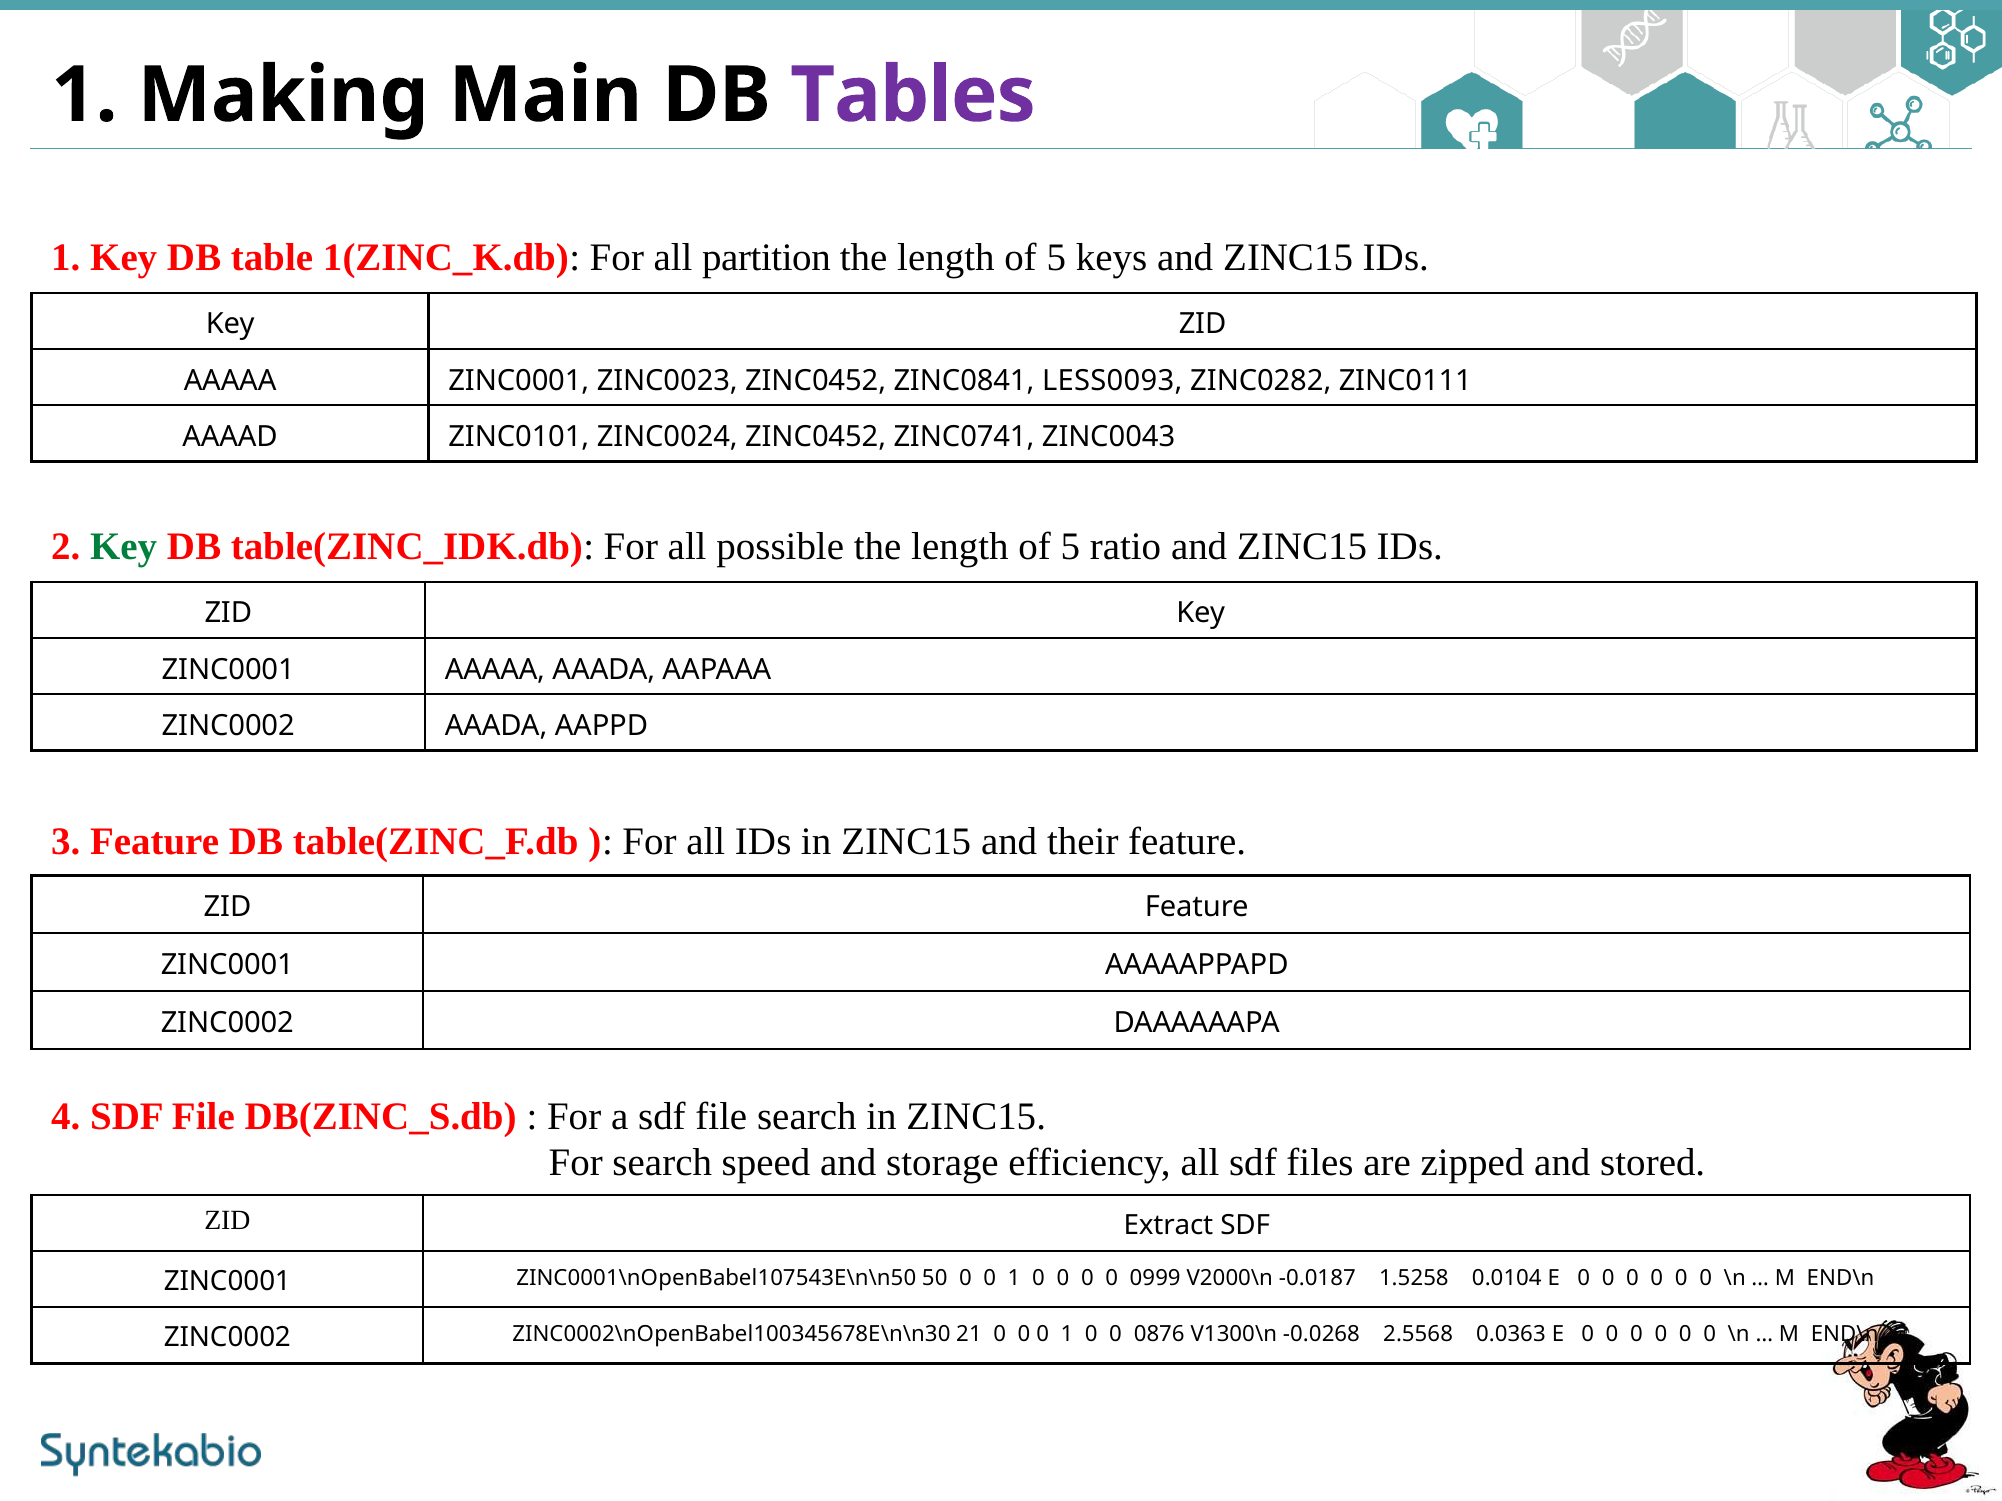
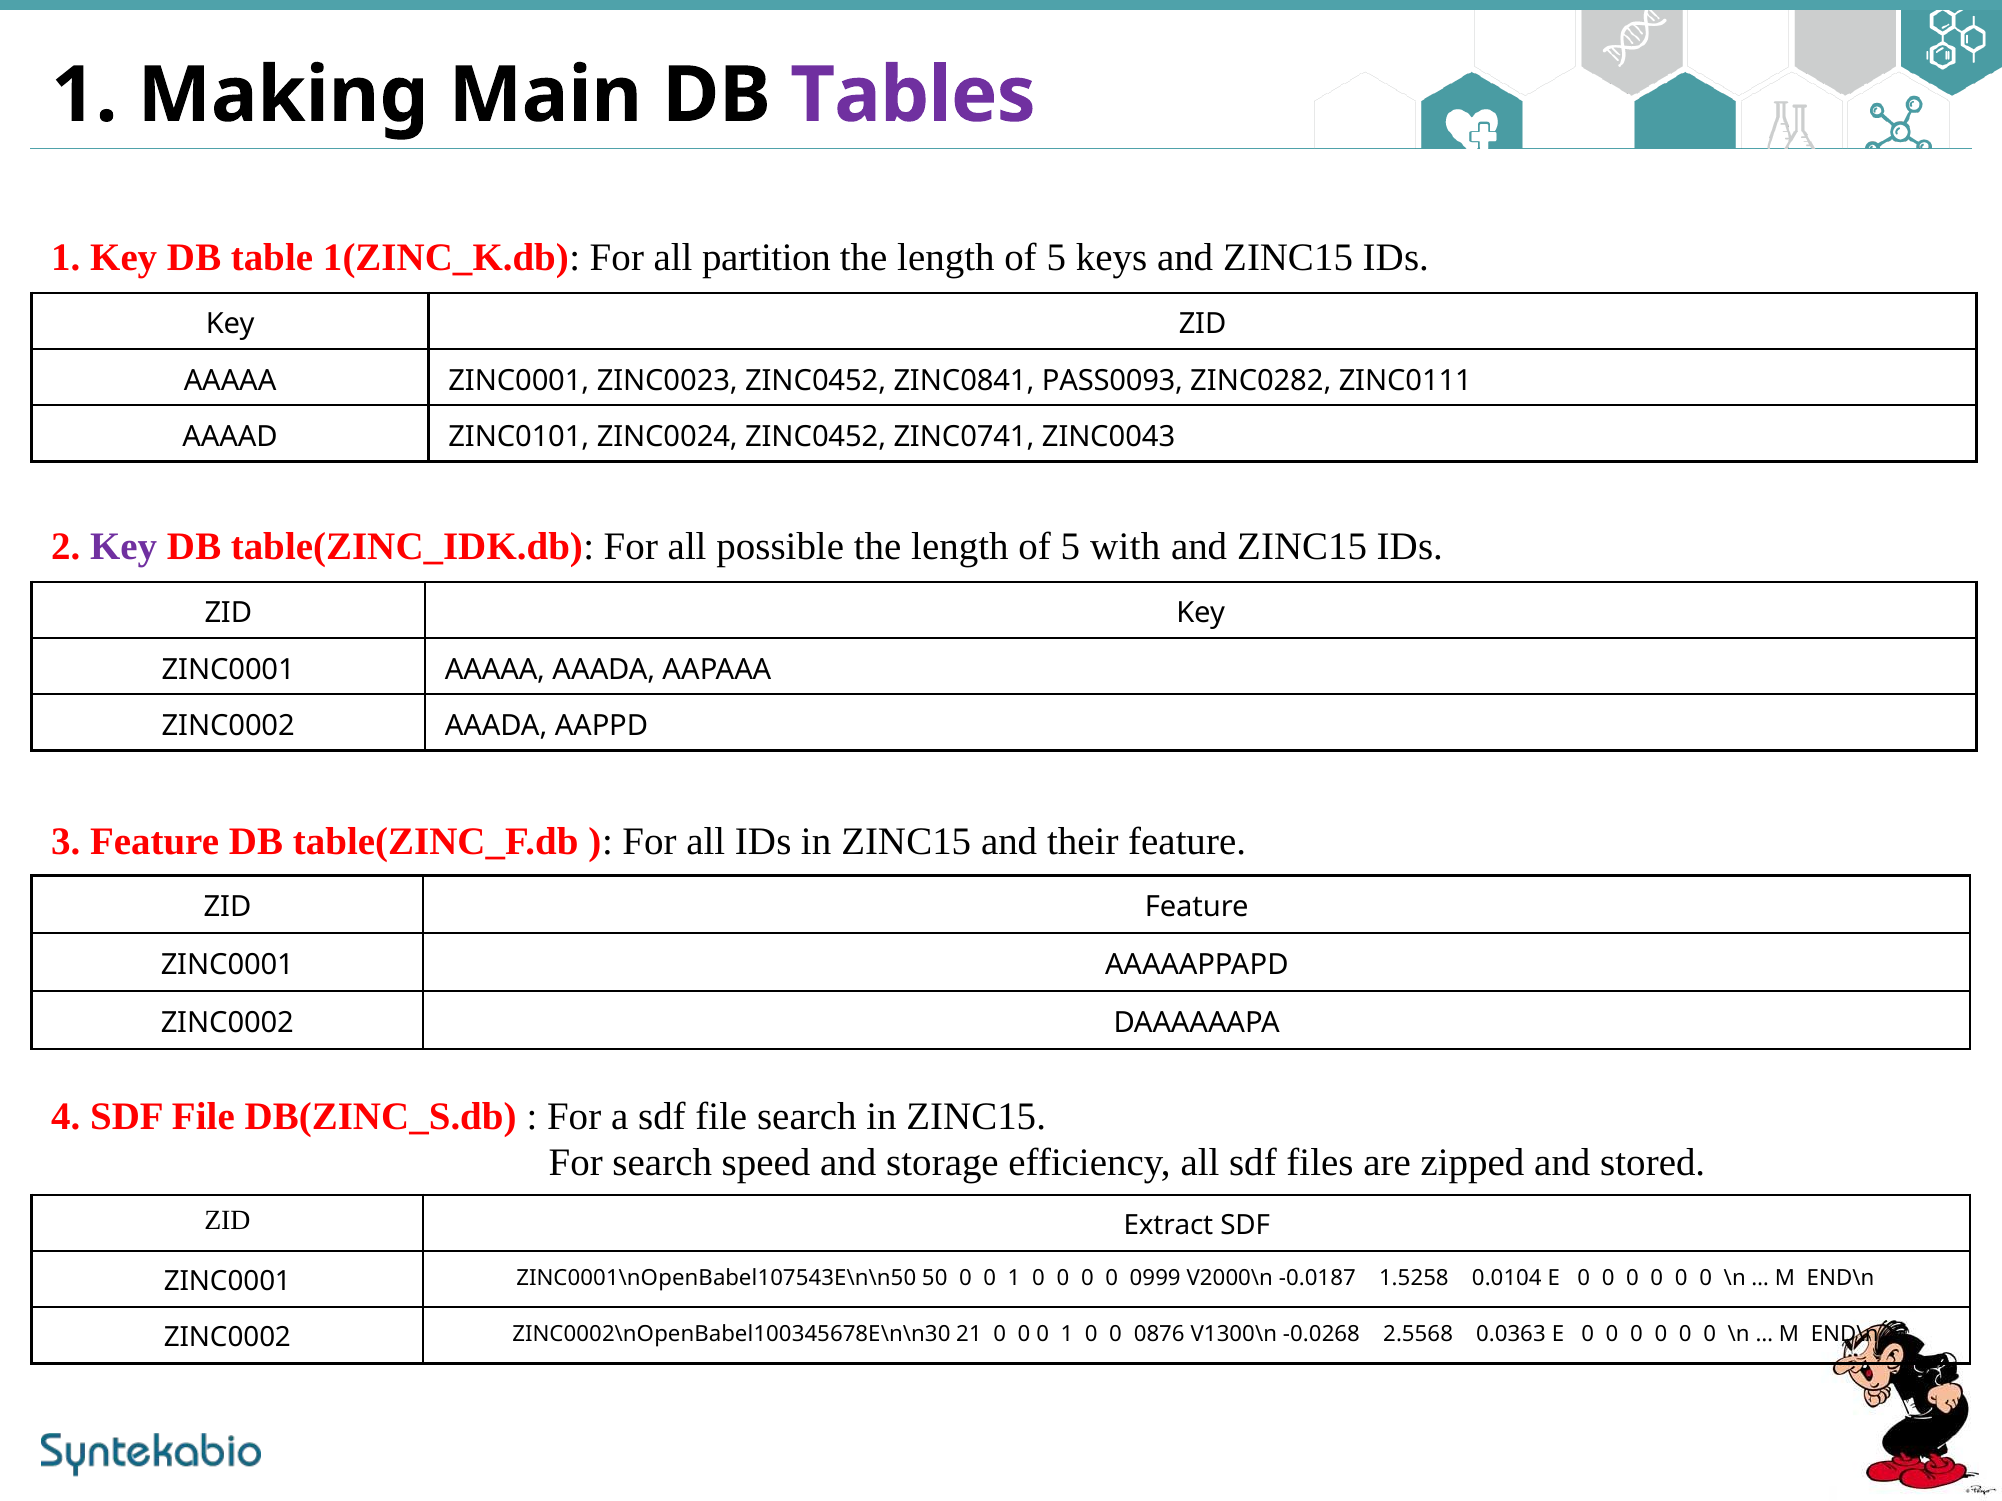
LESS0093: LESS0093 -> PASS0093
Key at (124, 547) colour: green -> purple
ratio: ratio -> with
